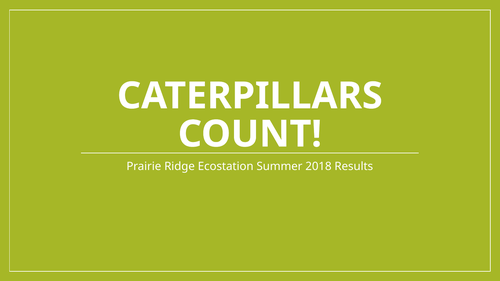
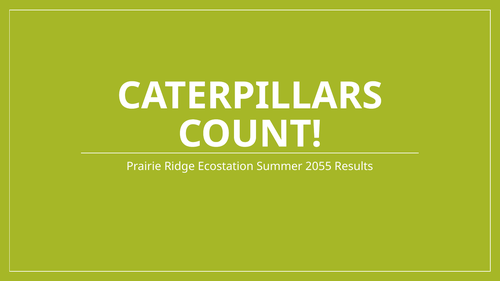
2018: 2018 -> 2055
